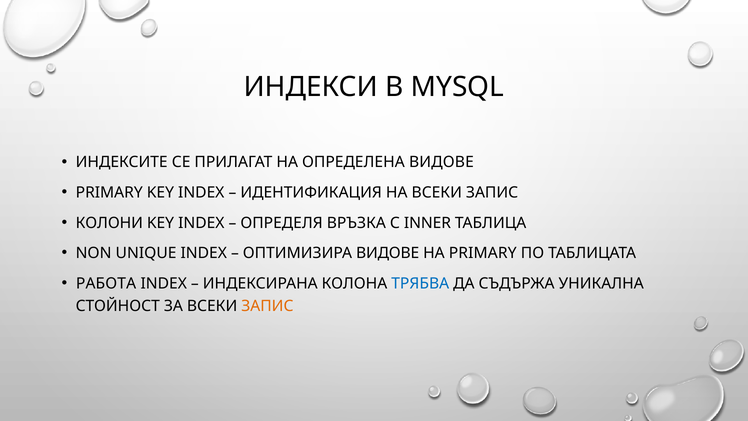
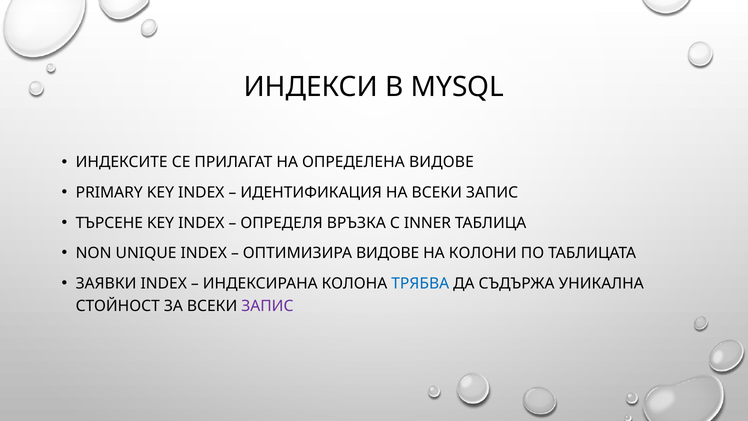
КОЛОНИ: КОЛОНИ -> ТЪРСЕНЕ
НА PRIMARY: PRIMARY -> КОЛОНИ
РАБОТА: РАБОТА -> ЗАЯВКИ
ЗАПИС at (267, 306) colour: orange -> purple
